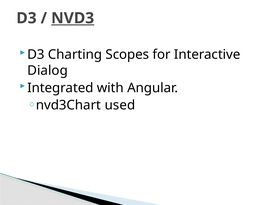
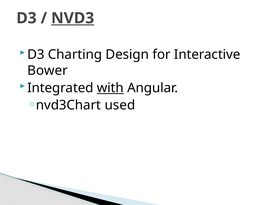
Scopes: Scopes -> Design
Dialog: Dialog -> Bower
with underline: none -> present
